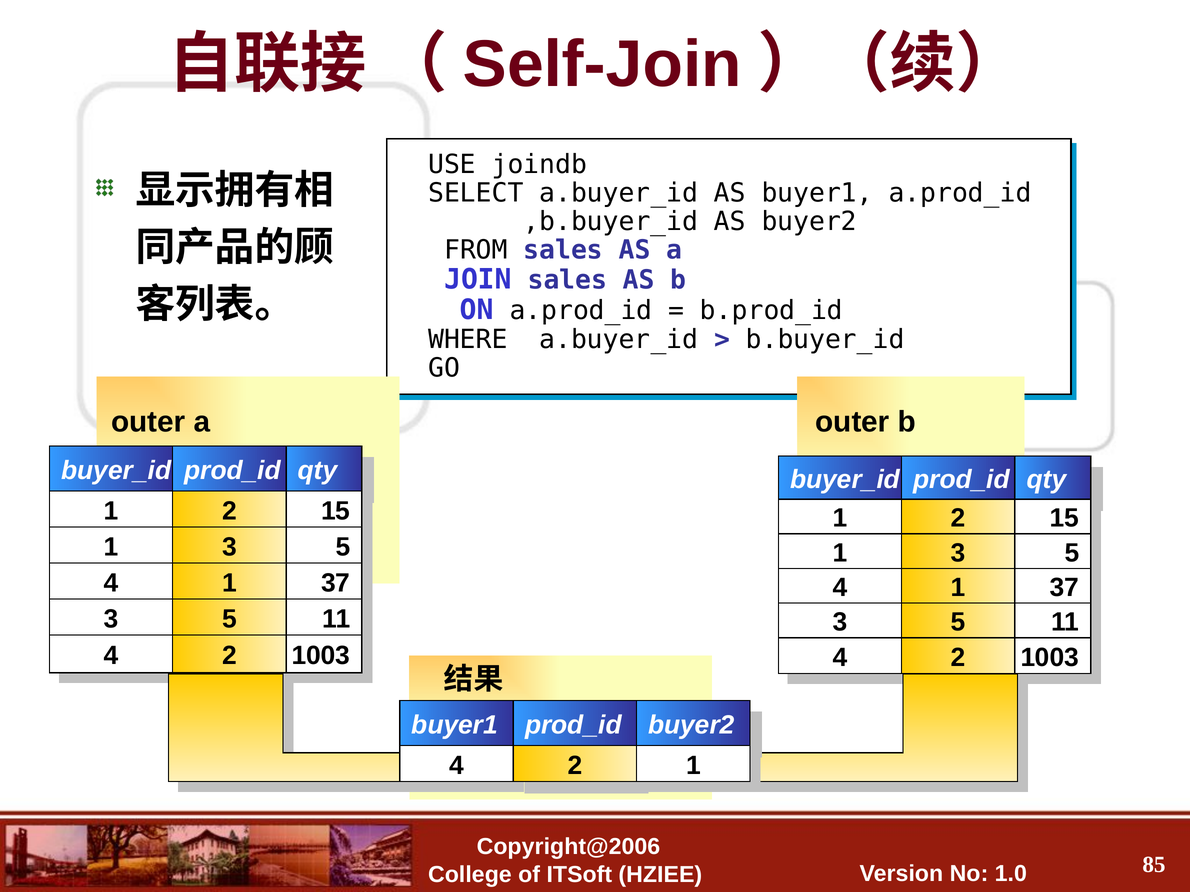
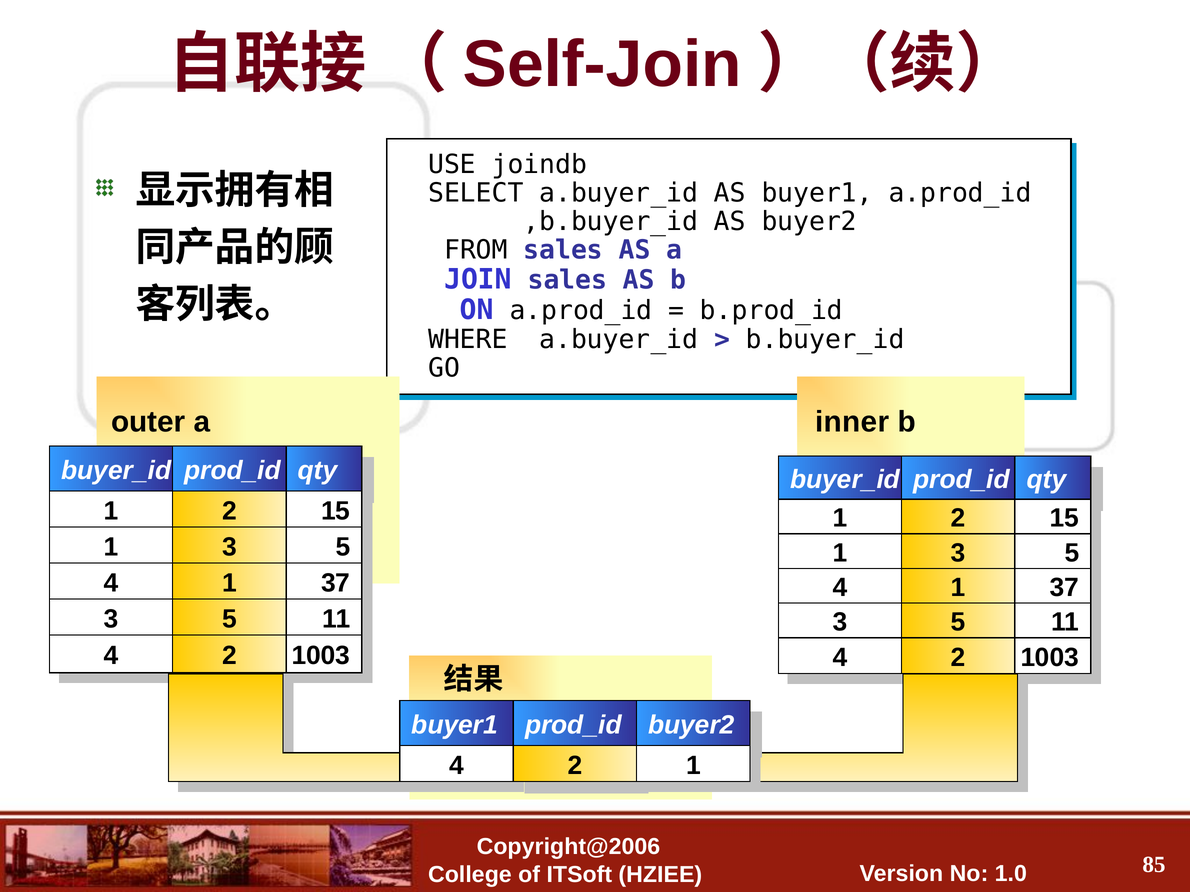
outer at (852, 422): outer -> inner
